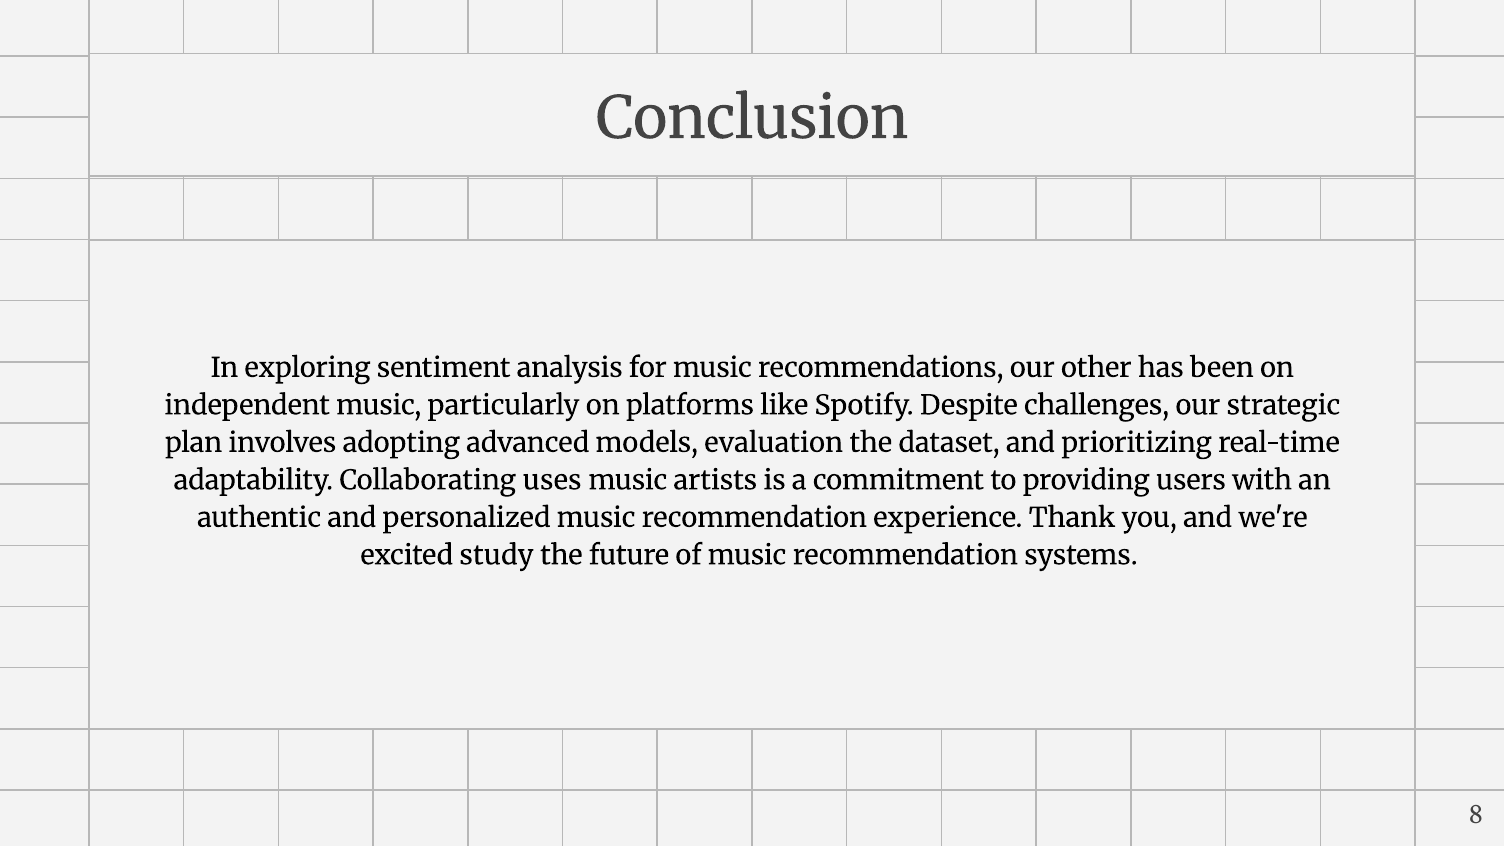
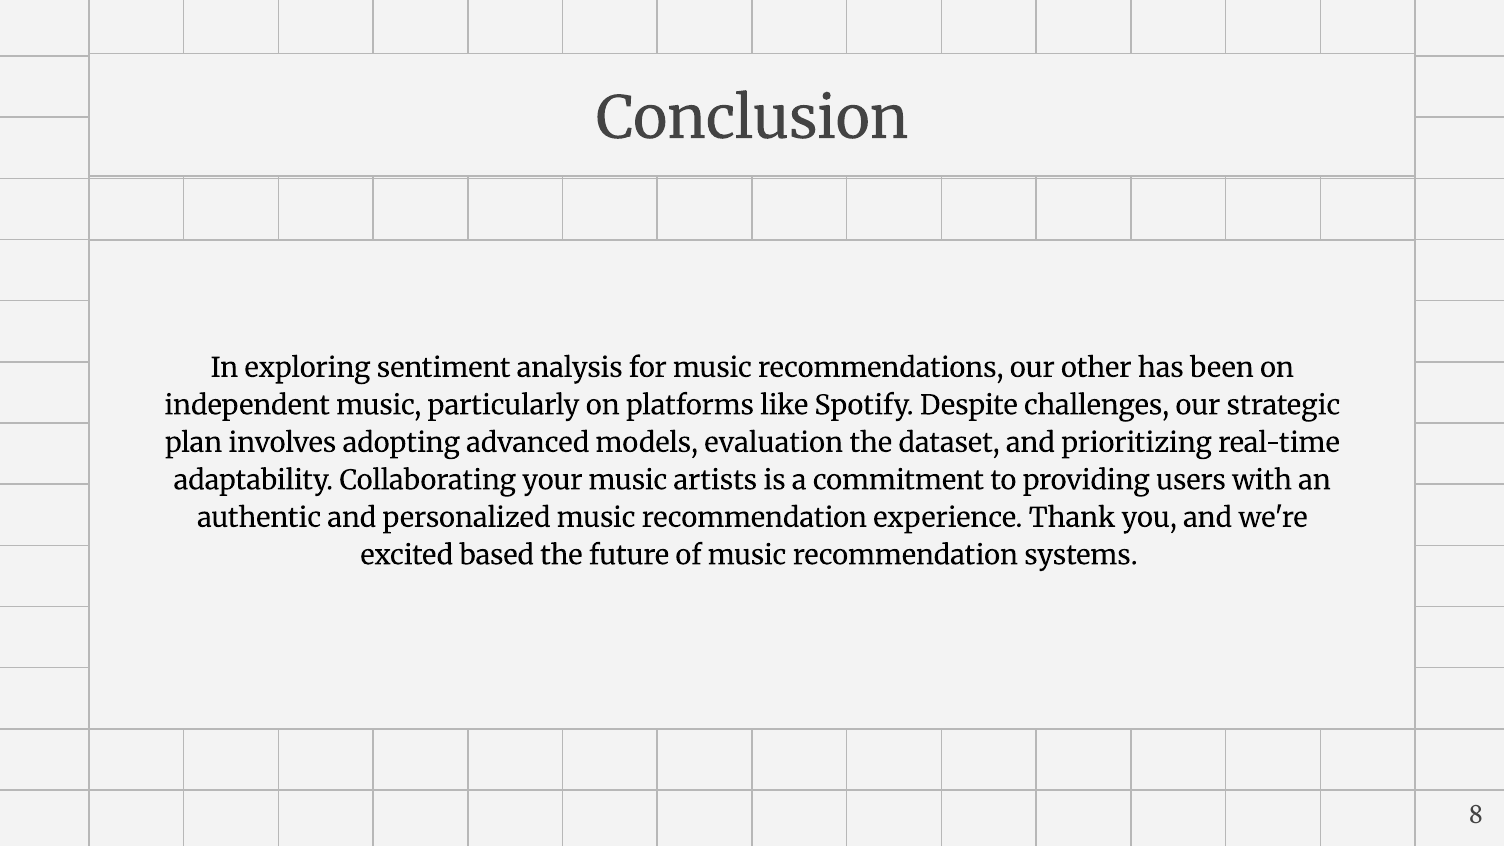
uses: uses -> your
study: study -> based
